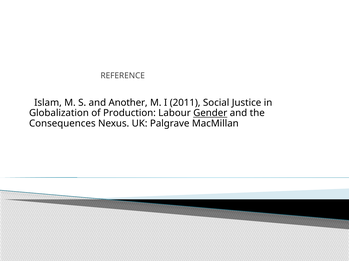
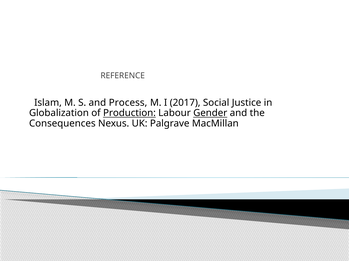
Another: Another -> Process
2011: 2011 -> 2017
Production underline: none -> present
